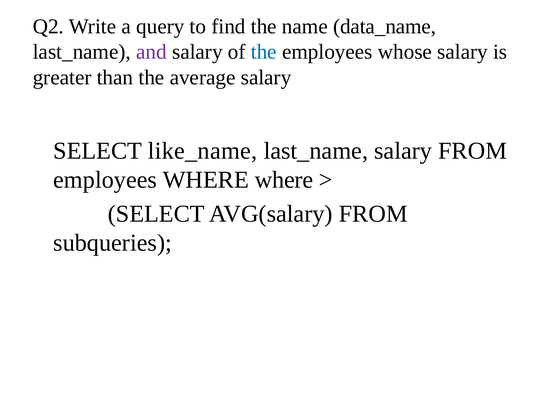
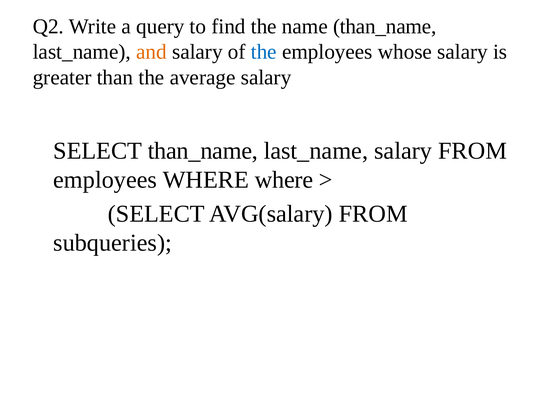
name data_name: data_name -> than_name
and colour: purple -> orange
SELECT like_name: like_name -> than_name
